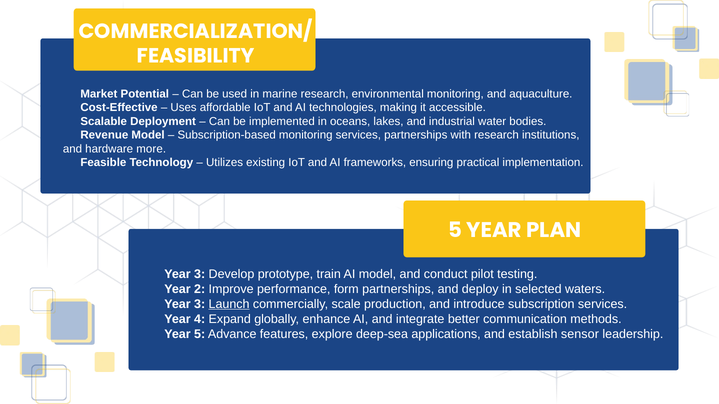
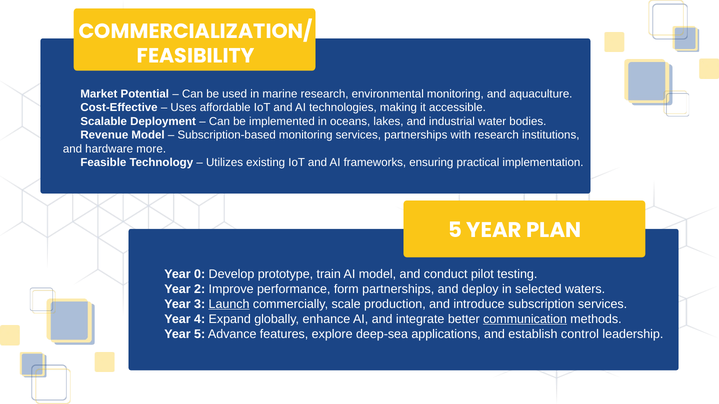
3 at (200, 274): 3 -> 0
communication underline: none -> present
sensor: sensor -> control
